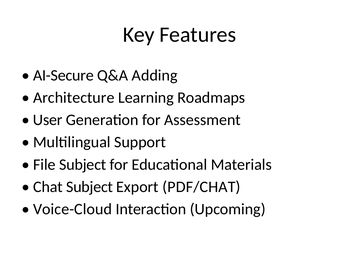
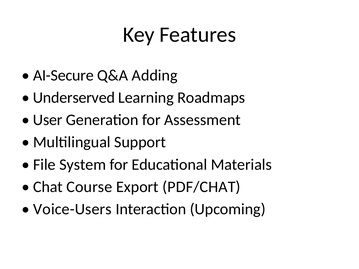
Architecture: Architecture -> Underserved
File Subject: Subject -> System
Chat Subject: Subject -> Course
Voice-Cloud: Voice-Cloud -> Voice-Users
